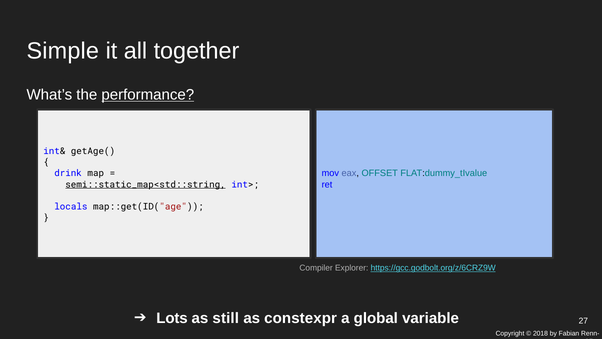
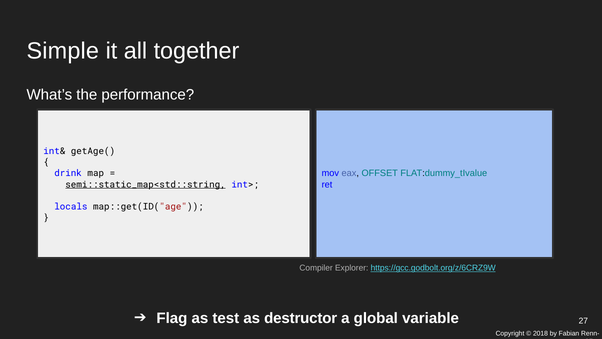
performance underline: present -> none
Lots: Lots -> Flag
still: still -> test
constexpr: constexpr -> destructor
